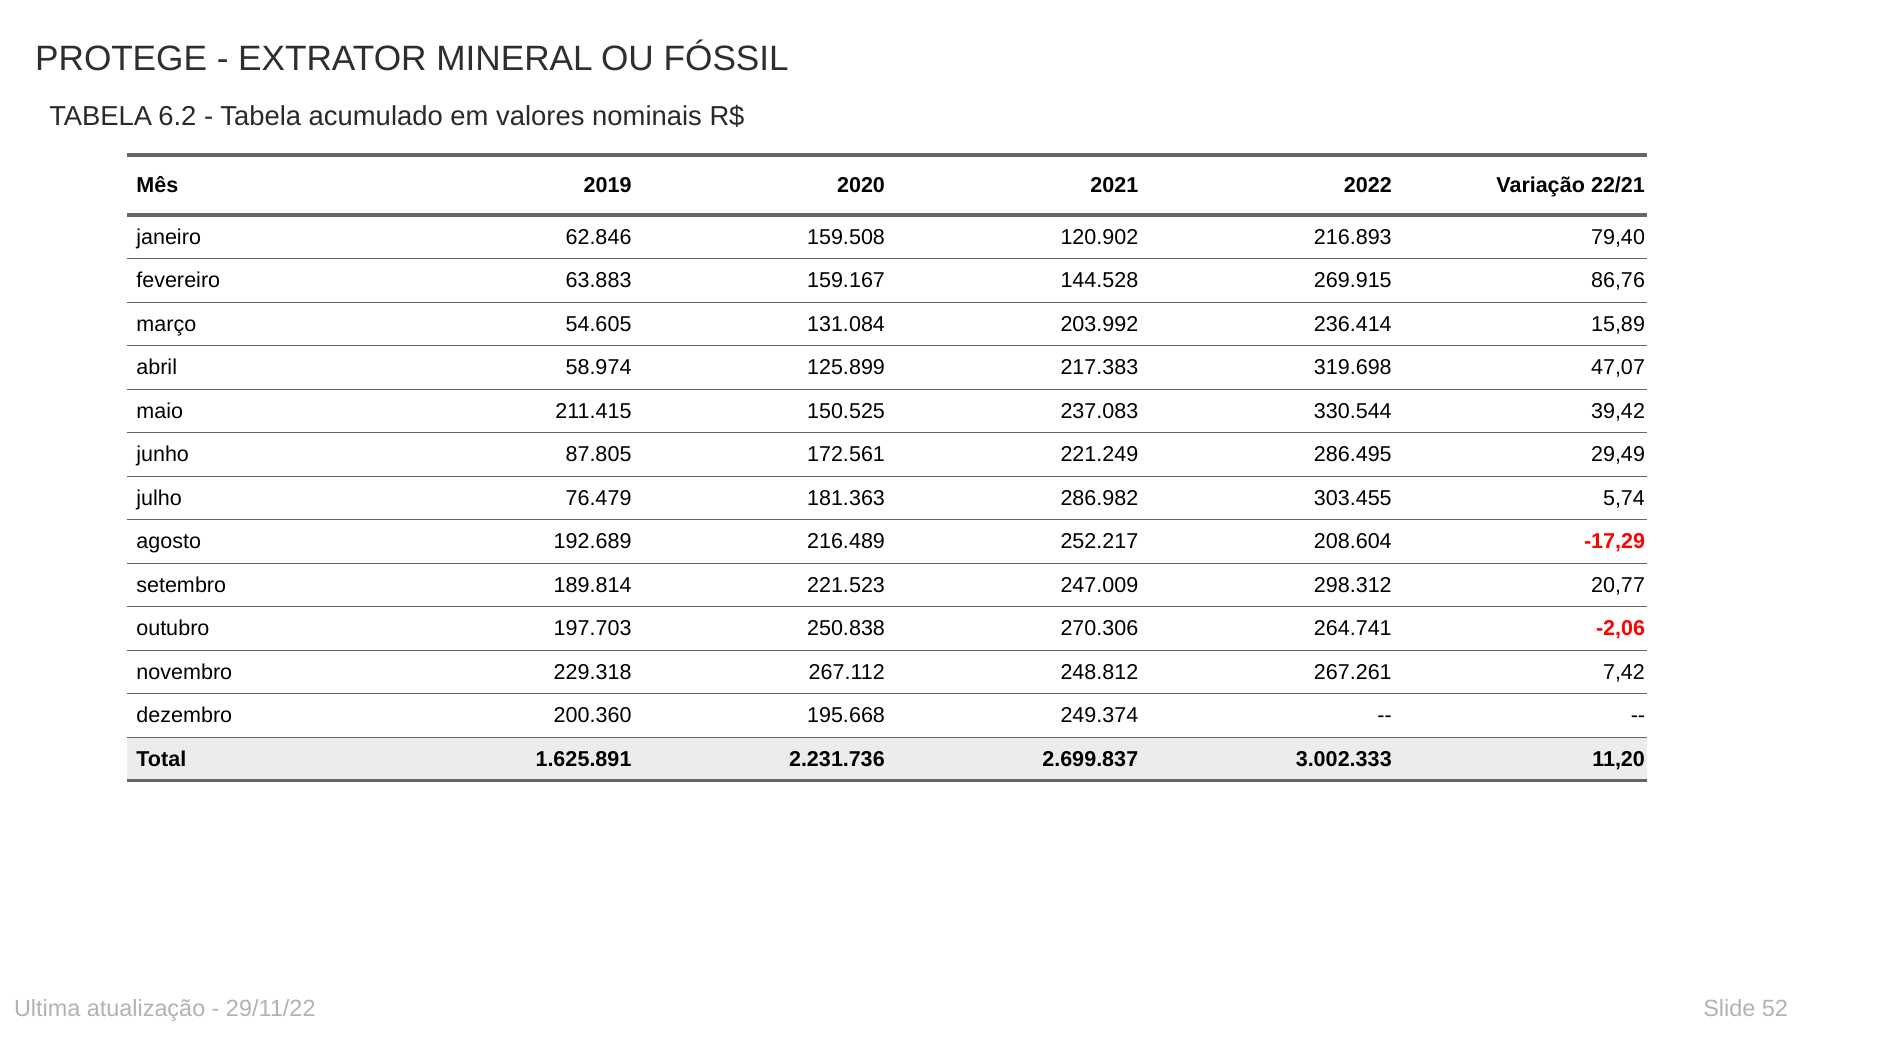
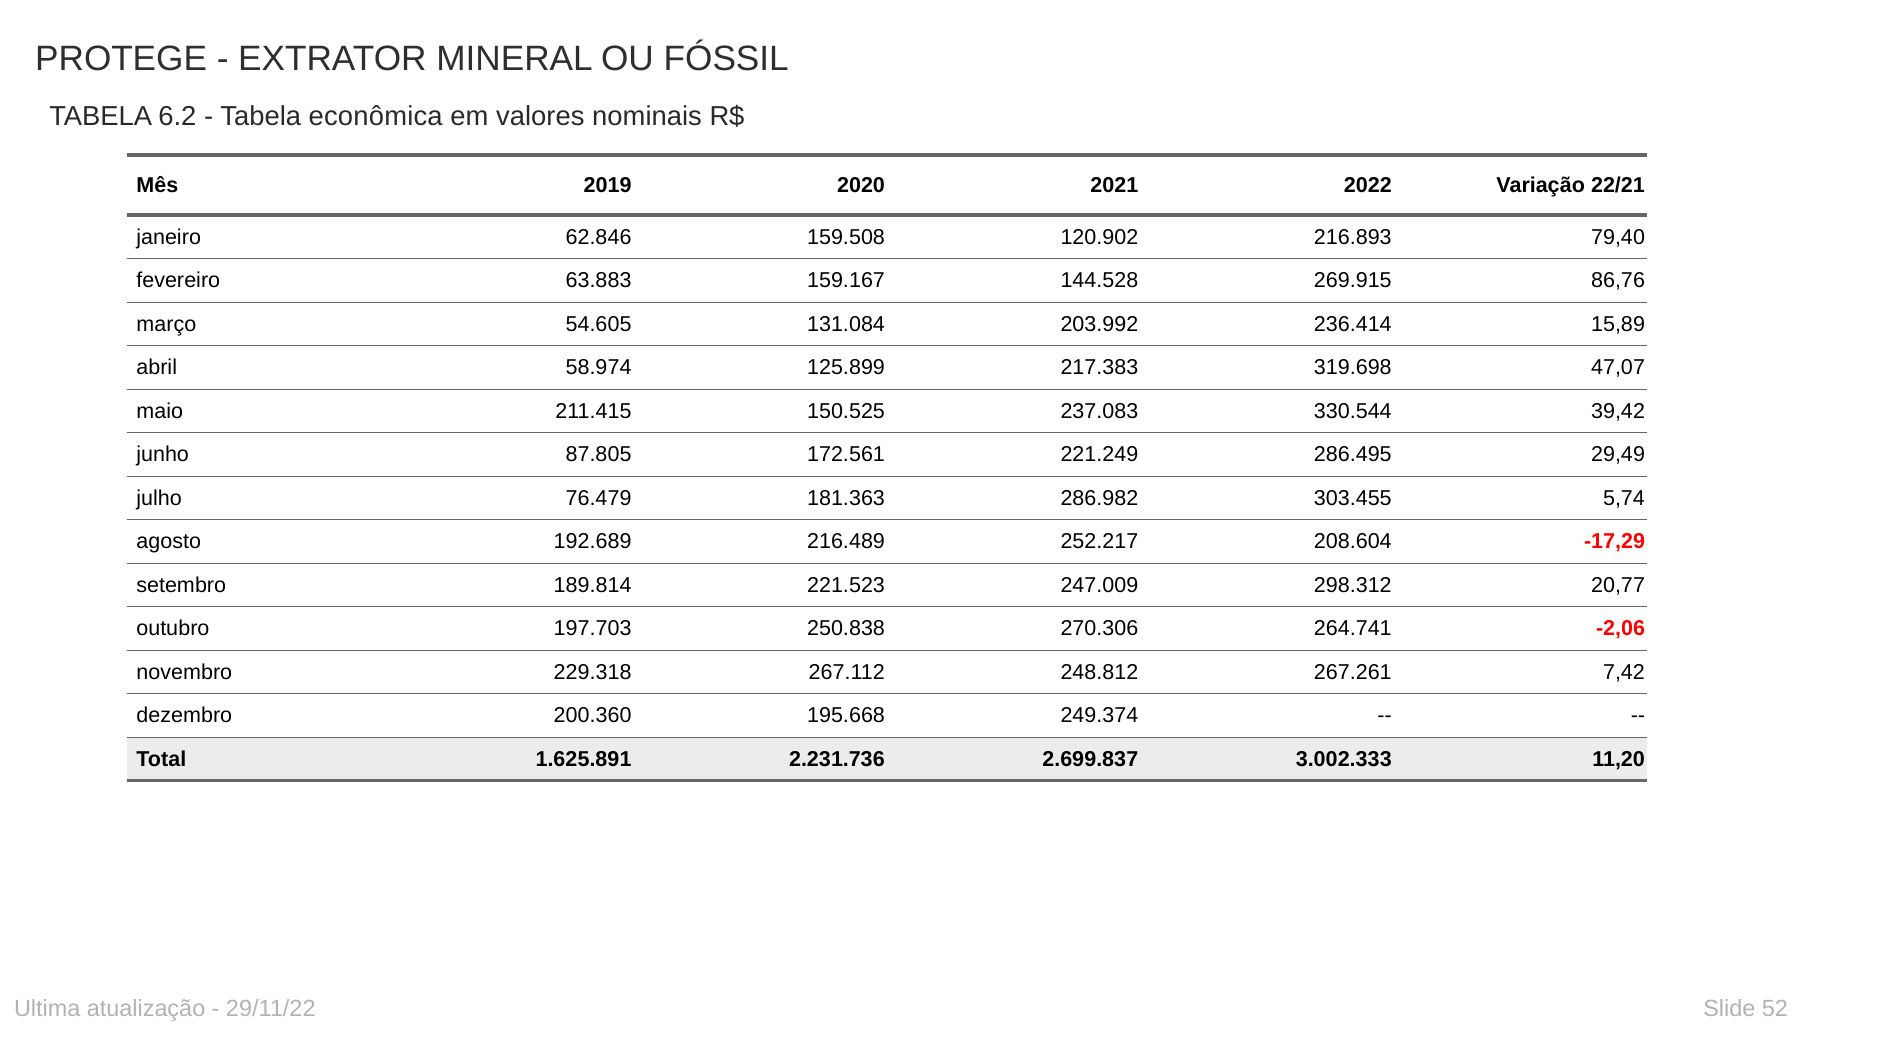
acumulado: acumulado -> econômica
